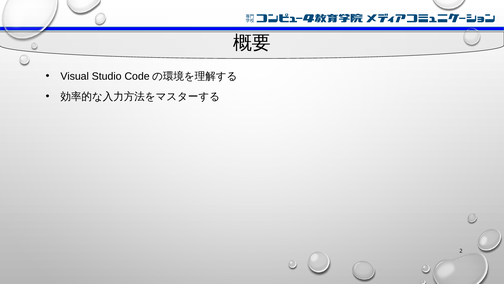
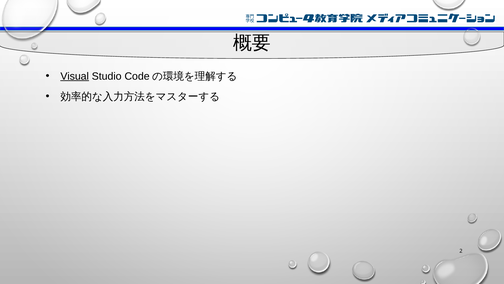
Visual underline: none -> present
